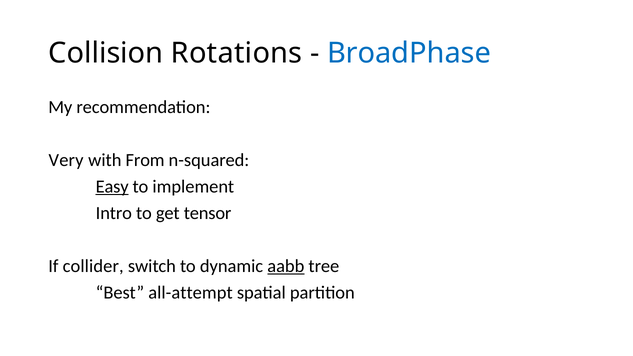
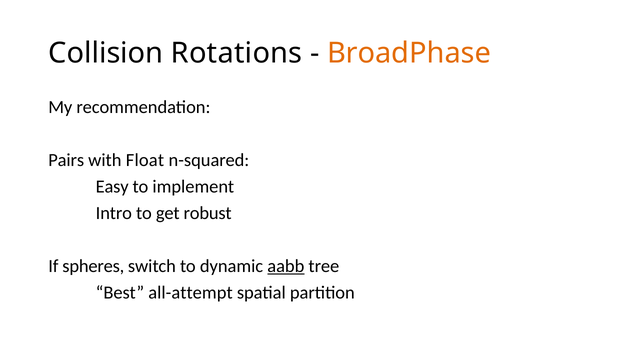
BroadPhase colour: blue -> orange
Very: Very -> Pairs
From: From -> Float
Easy underline: present -> none
tensor: tensor -> robust
collider: collider -> spheres
